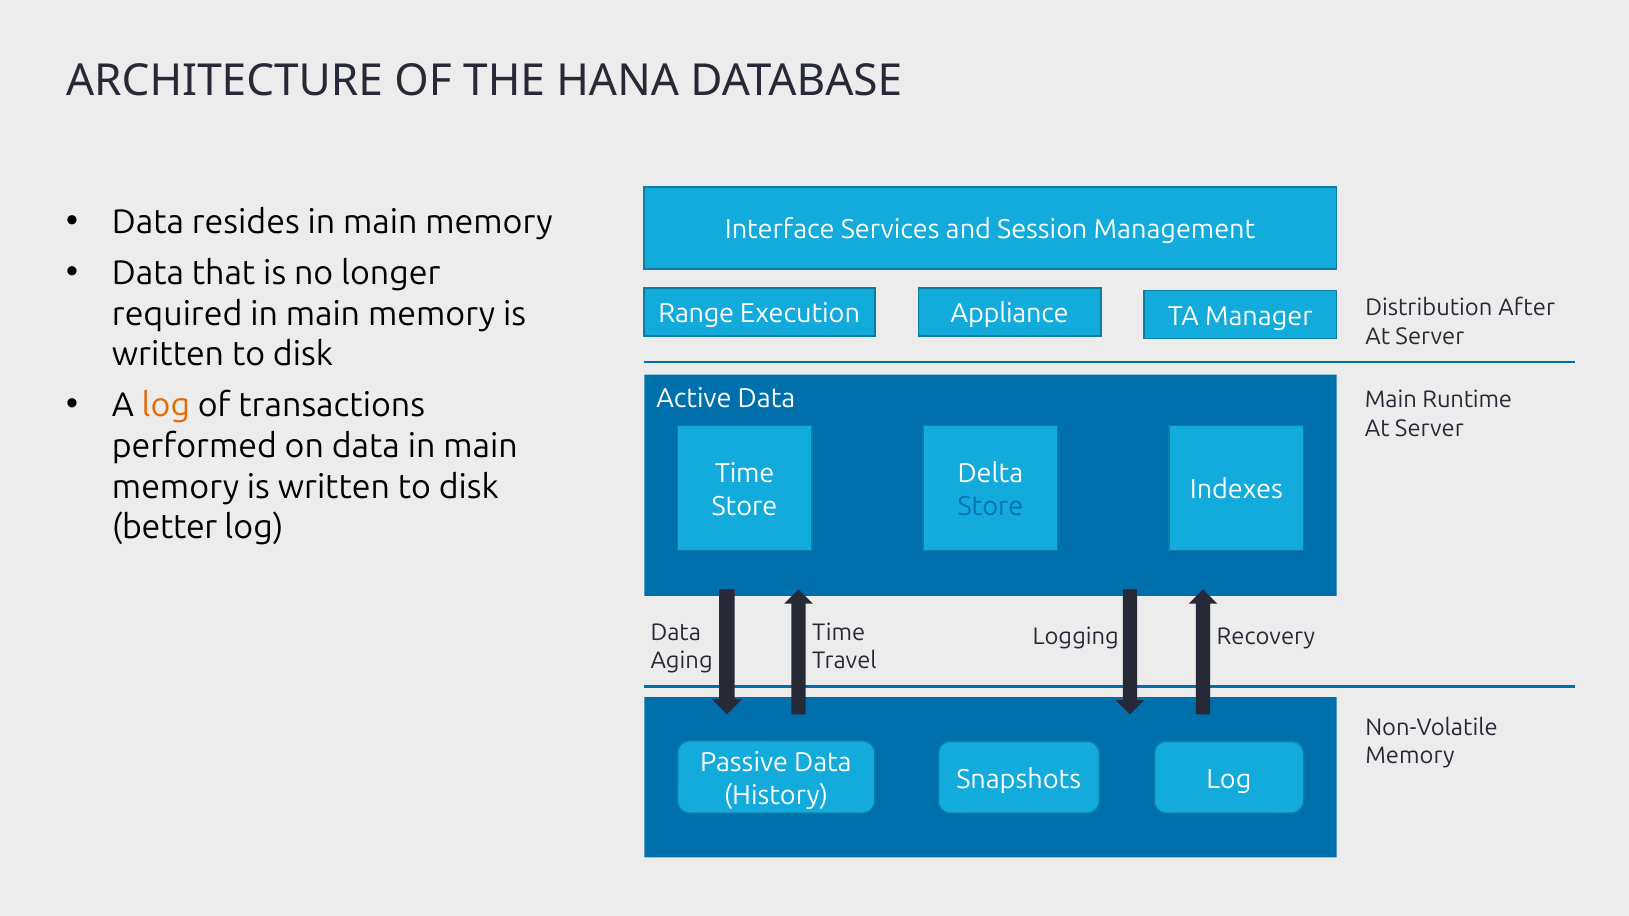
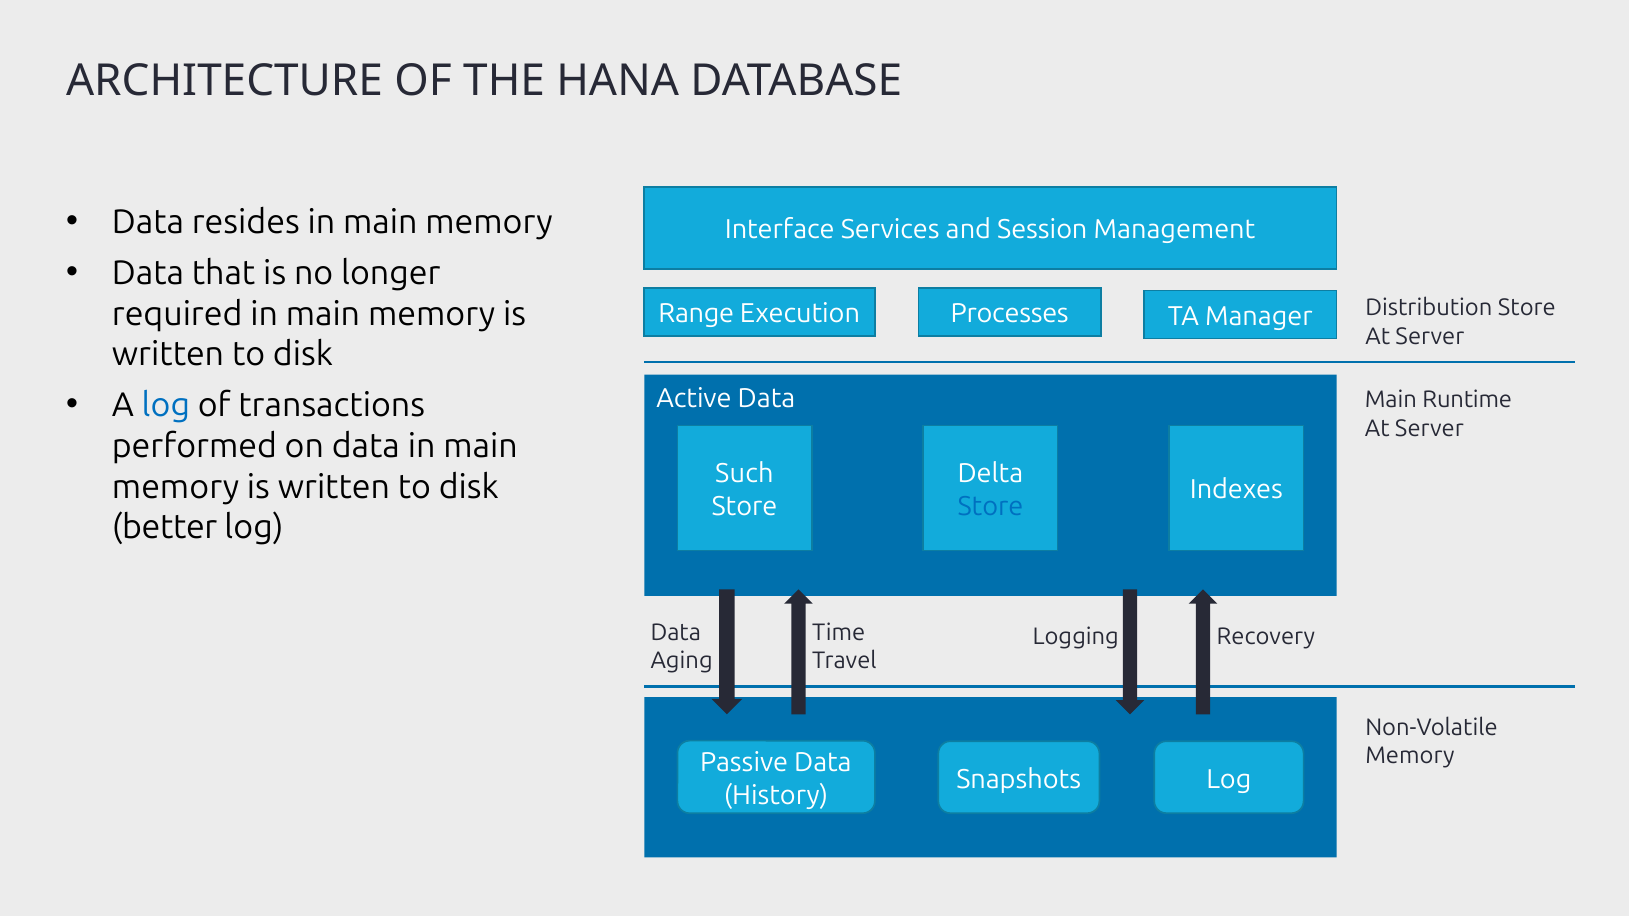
Distribution After: After -> Store
Appliance: Appliance -> Processes
log at (166, 406) colour: orange -> blue
Time at (745, 474): Time -> Such
